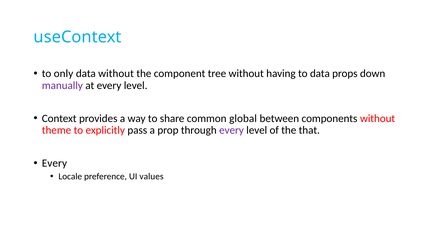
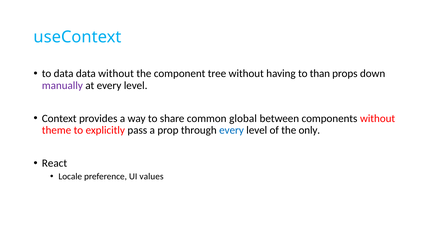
to only: only -> data
to data: data -> than
every at (232, 130) colour: purple -> blue
that: that -> only
Every at (54, 163): Every -> React
